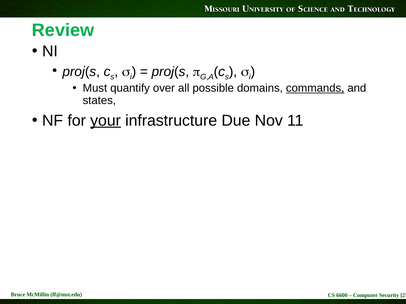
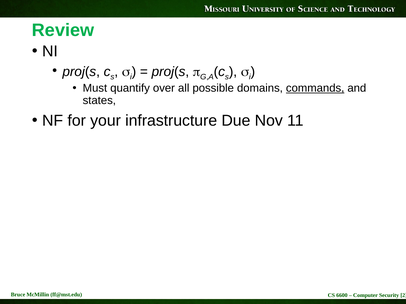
your underline: present -> none
